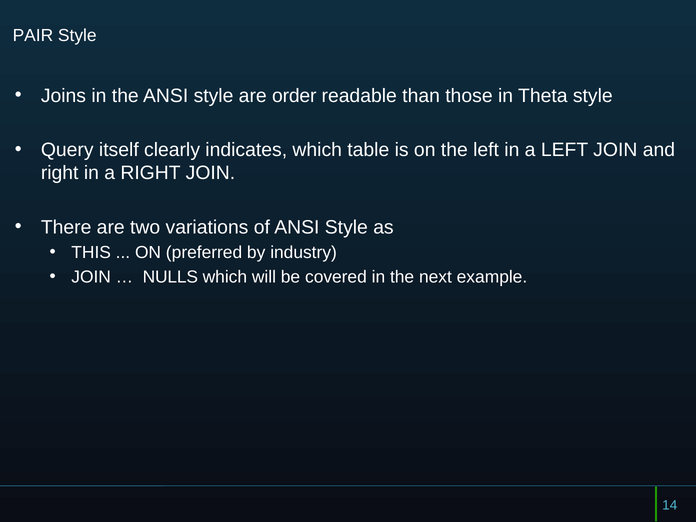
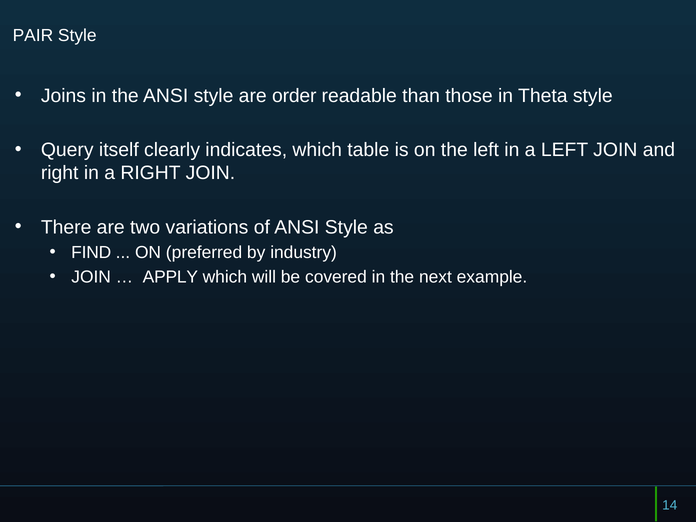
THIS: THIS -> FIND
NULLS: NULLS -> APPLY
